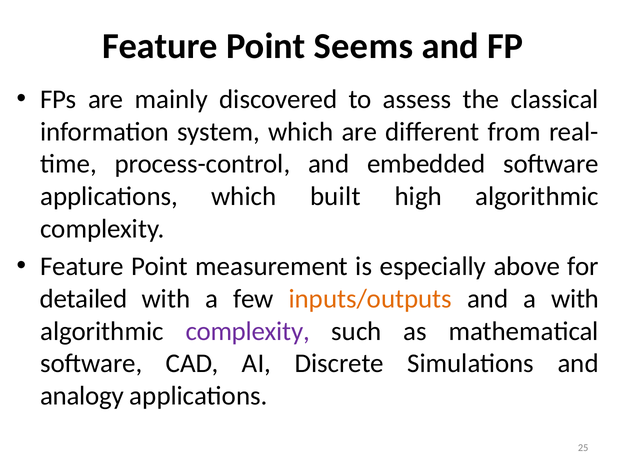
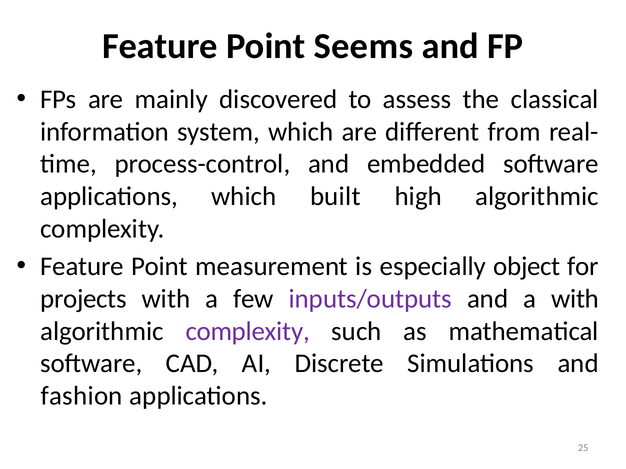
above: above -> object
detailed: detailed -> projects
inputs/outputs colour: orange -> purple
analogy: analogy -> fashion
